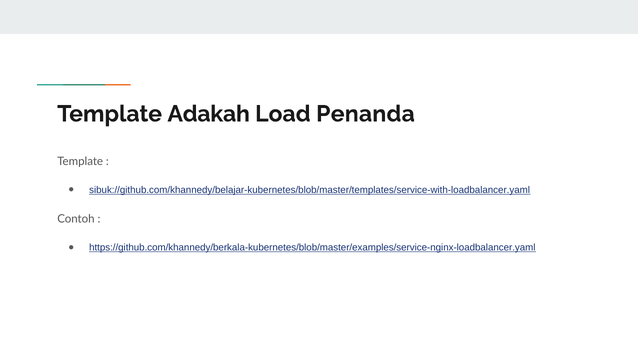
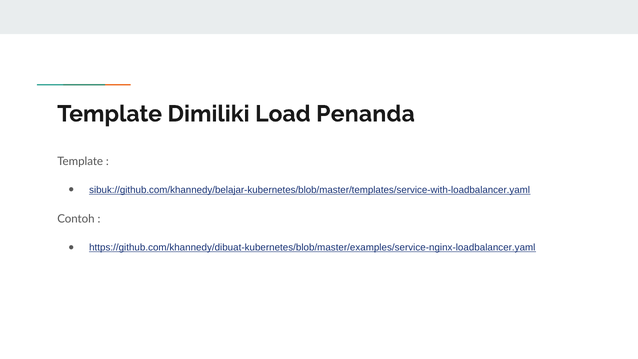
Adakah: Adakah -> Dimiliki
https://github.com/khannedy/berkala-kubernetes/blob/master/examples/service-nginx-loadbalancer.yaml: https://github.com/khannedy/berkala-kubernetes/blob/master/examples/service-nginx-loadbalancer.yaml -> https://github.com/khannedy/dibuat-kubernetes/blob/master/examples/service-nginx-loadbalancer.yaml
